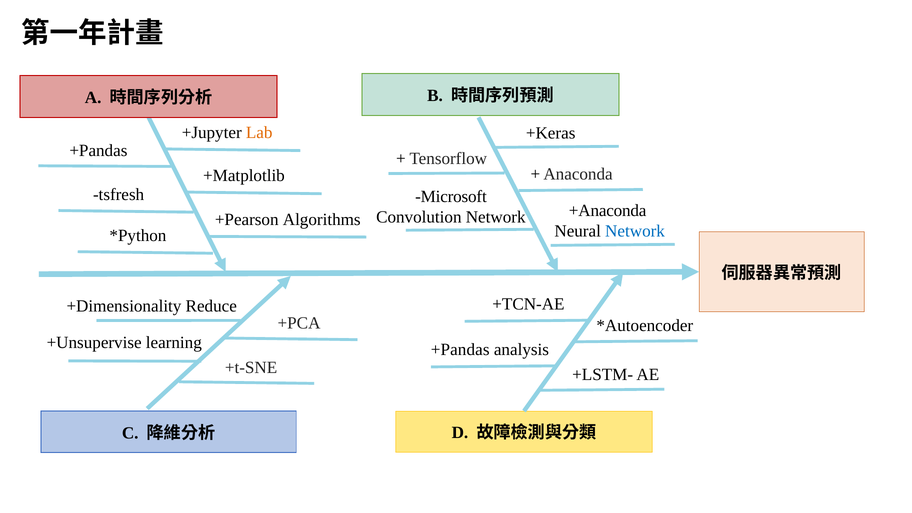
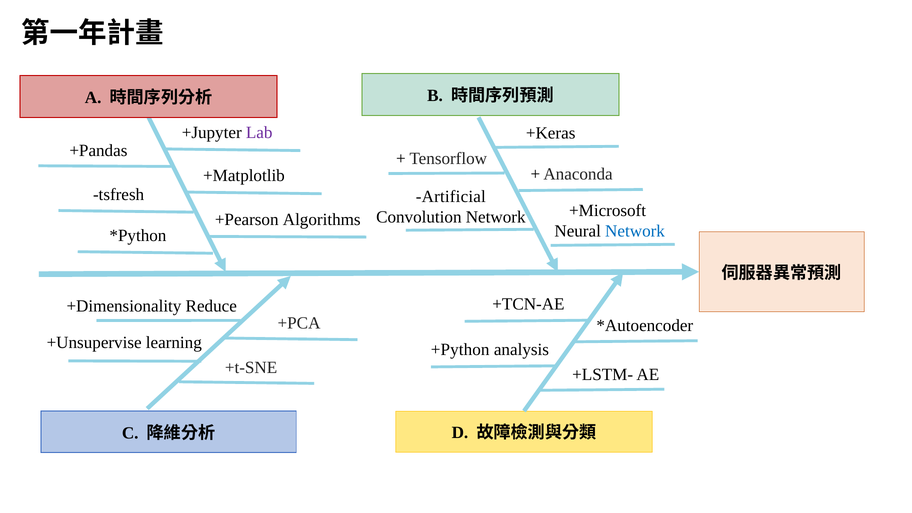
Lab colour: orange -> purple
Microsoft: Microsoft -> Artificial
+Anaconda: +Anaconda -> +Microsoft
+Pandas at (460, 350): +Pandas -> +Python
